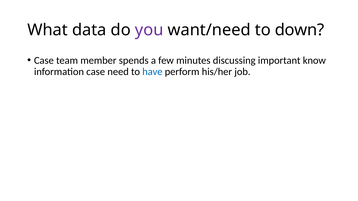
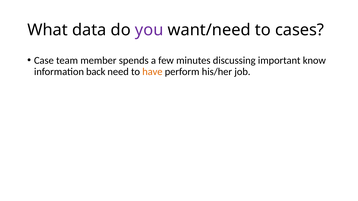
down: down -> cases
information case: case -> back
have colour: blue -> orange
